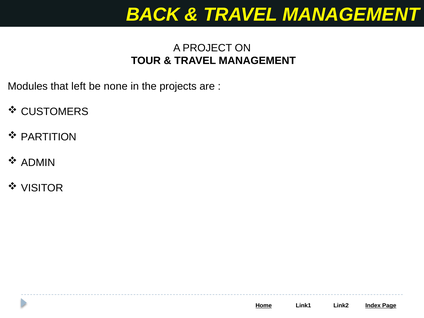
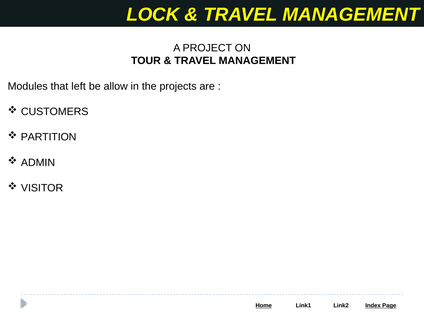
BACK: BACK -> LOCK
none: none -> allow
